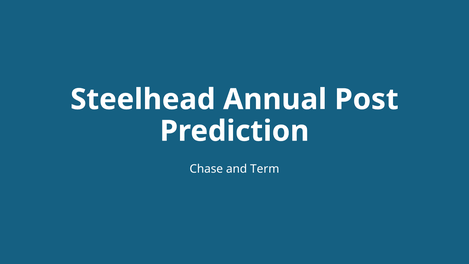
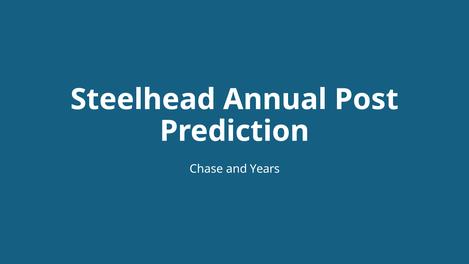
Term: Term -> Years
